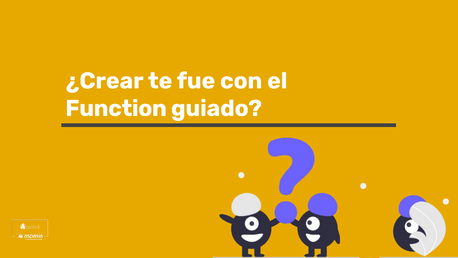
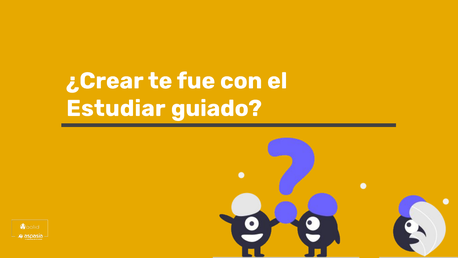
Function: Function -> Estudiar
